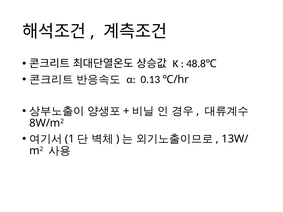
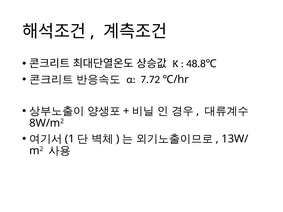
0.13: 0.13 -> 7.72
